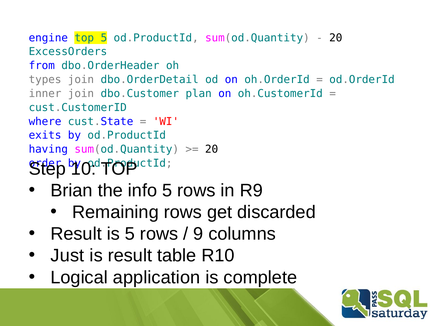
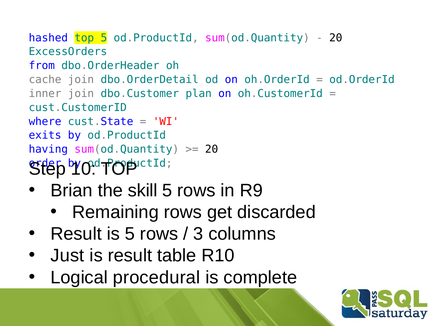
engine: engine -> hashed
types: types -> cache
info: info -> skill
9: 9 -> 3
application: application -> procedural
